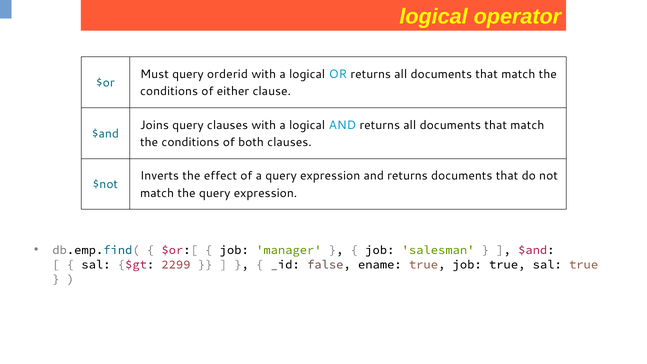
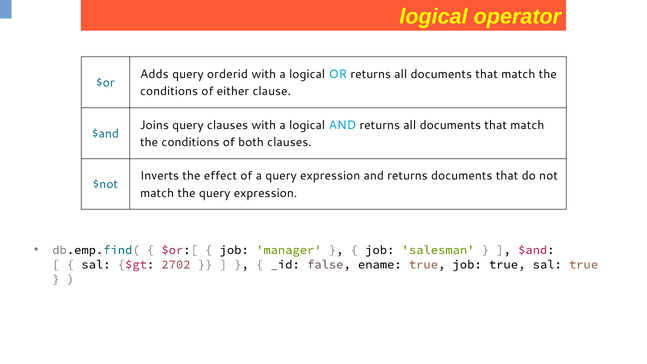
Must: Must -> Adds
2299: 2299 -> 2702
